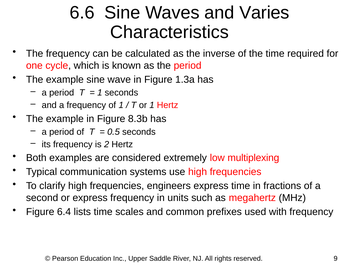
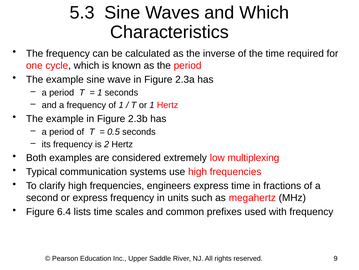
6.6: 6.6 -> 5.3
and Varies: Varies -> Which
1.3a: 1.3a -> 2.3a
8.3b: 8.3b -> 2.3b
